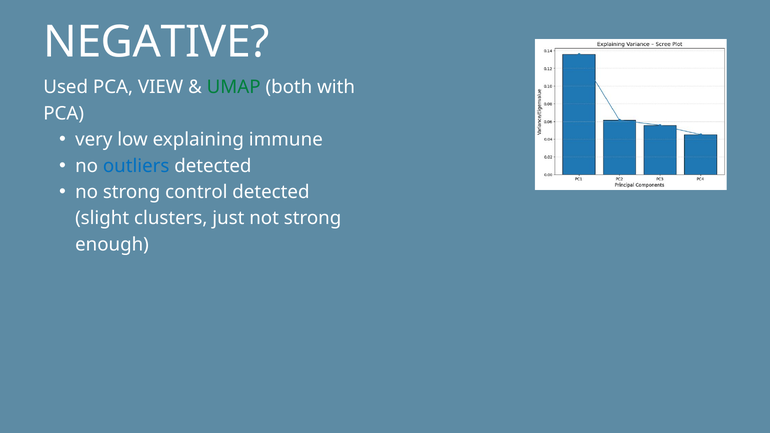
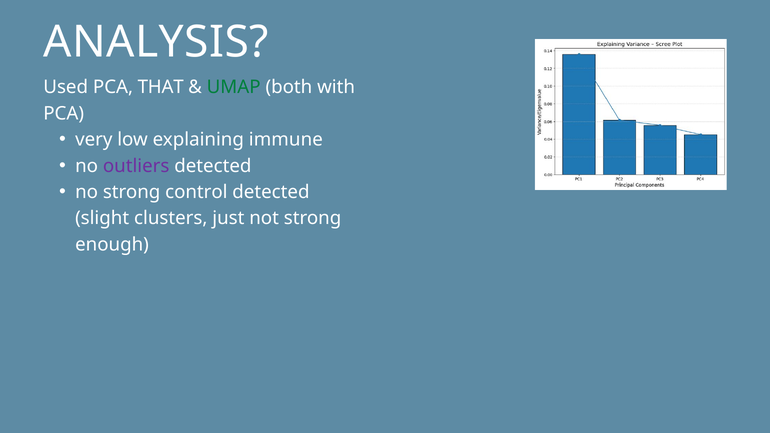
NEGATIVE: NEGATIVE -> ANALYSIS
VIEW: VIEW -> THAT
outliers colour: blue -> purple
